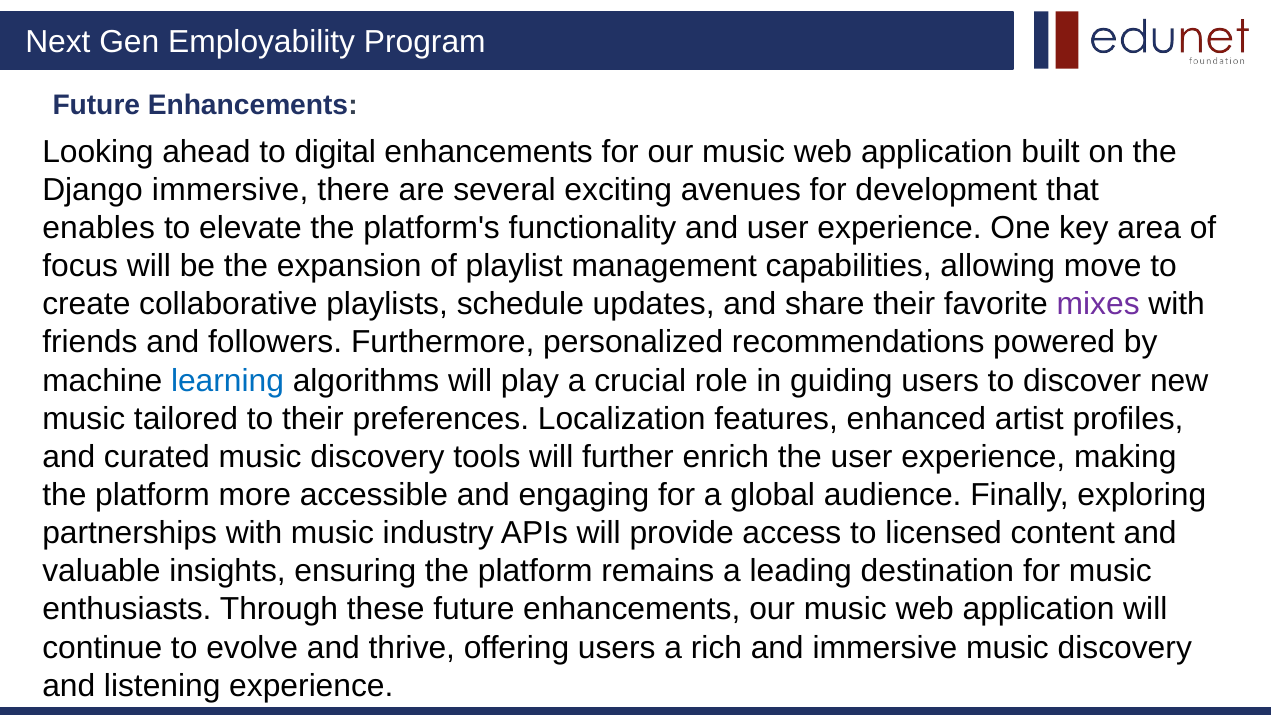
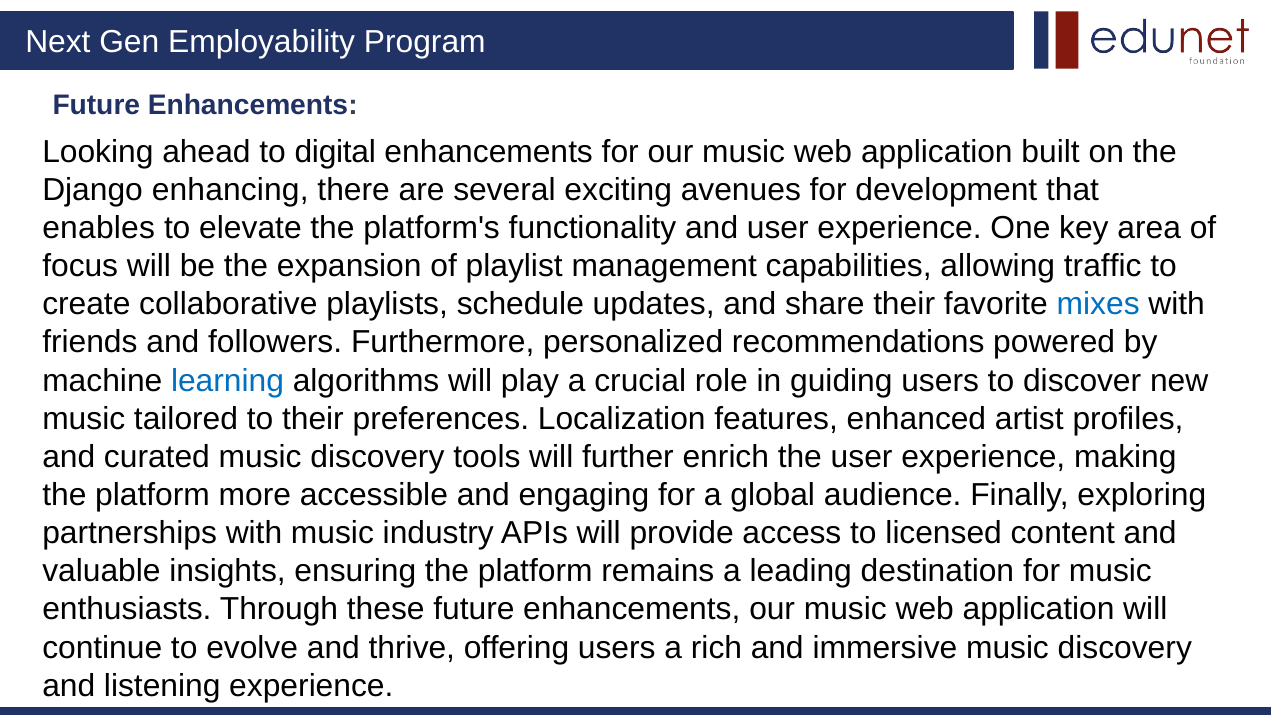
Django immersive: immersive -> enhancing
move: move -> traffic
mixes colour: purple -> blue
